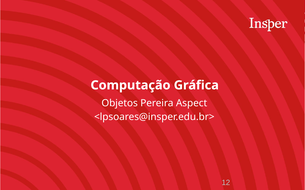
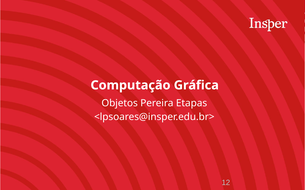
Aspect: Aspect -> Etapas
